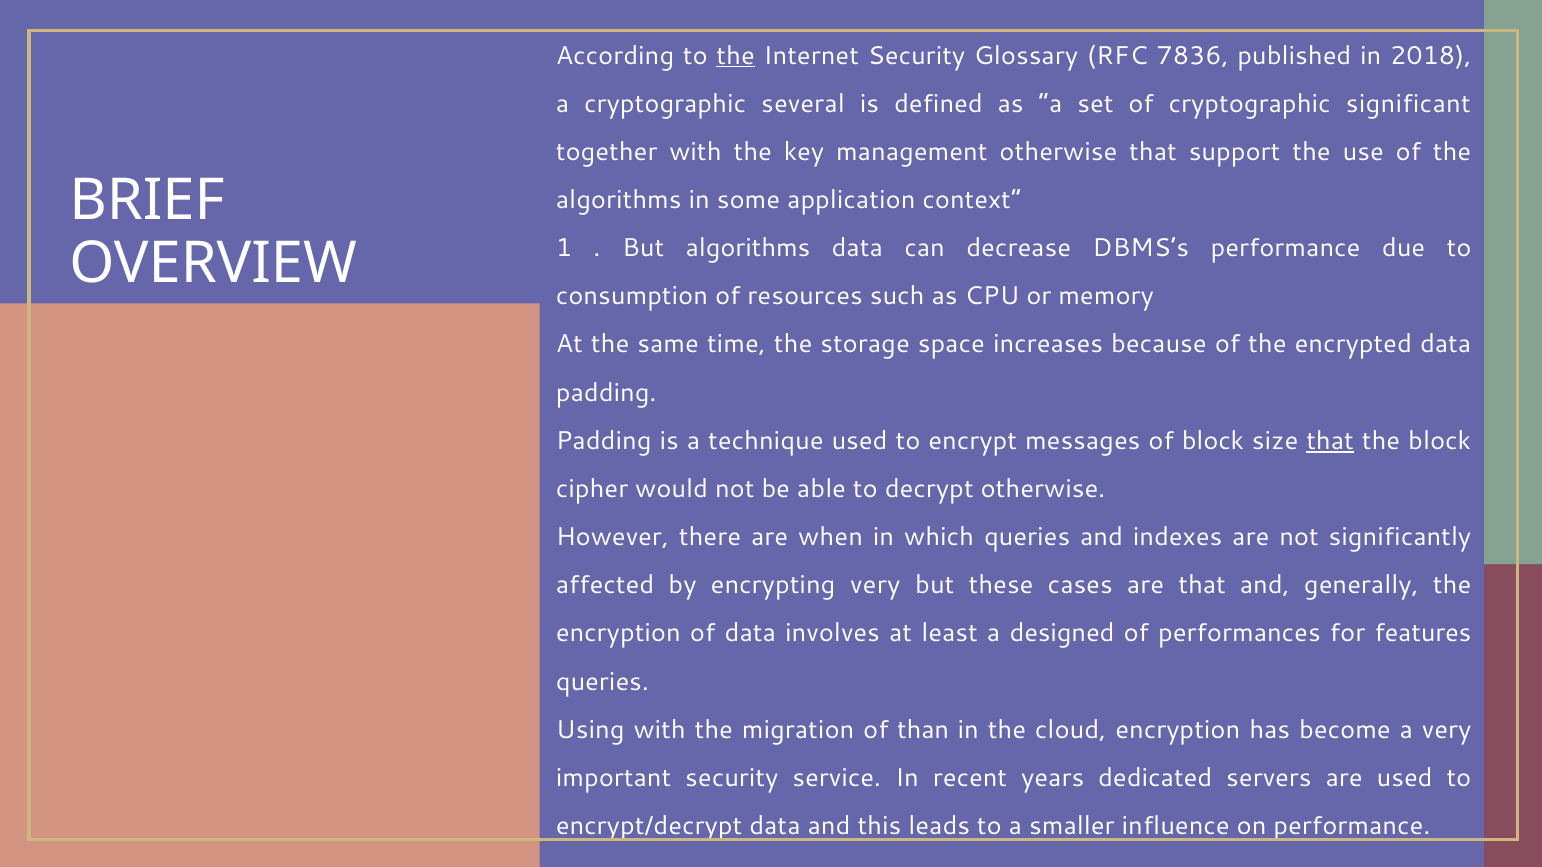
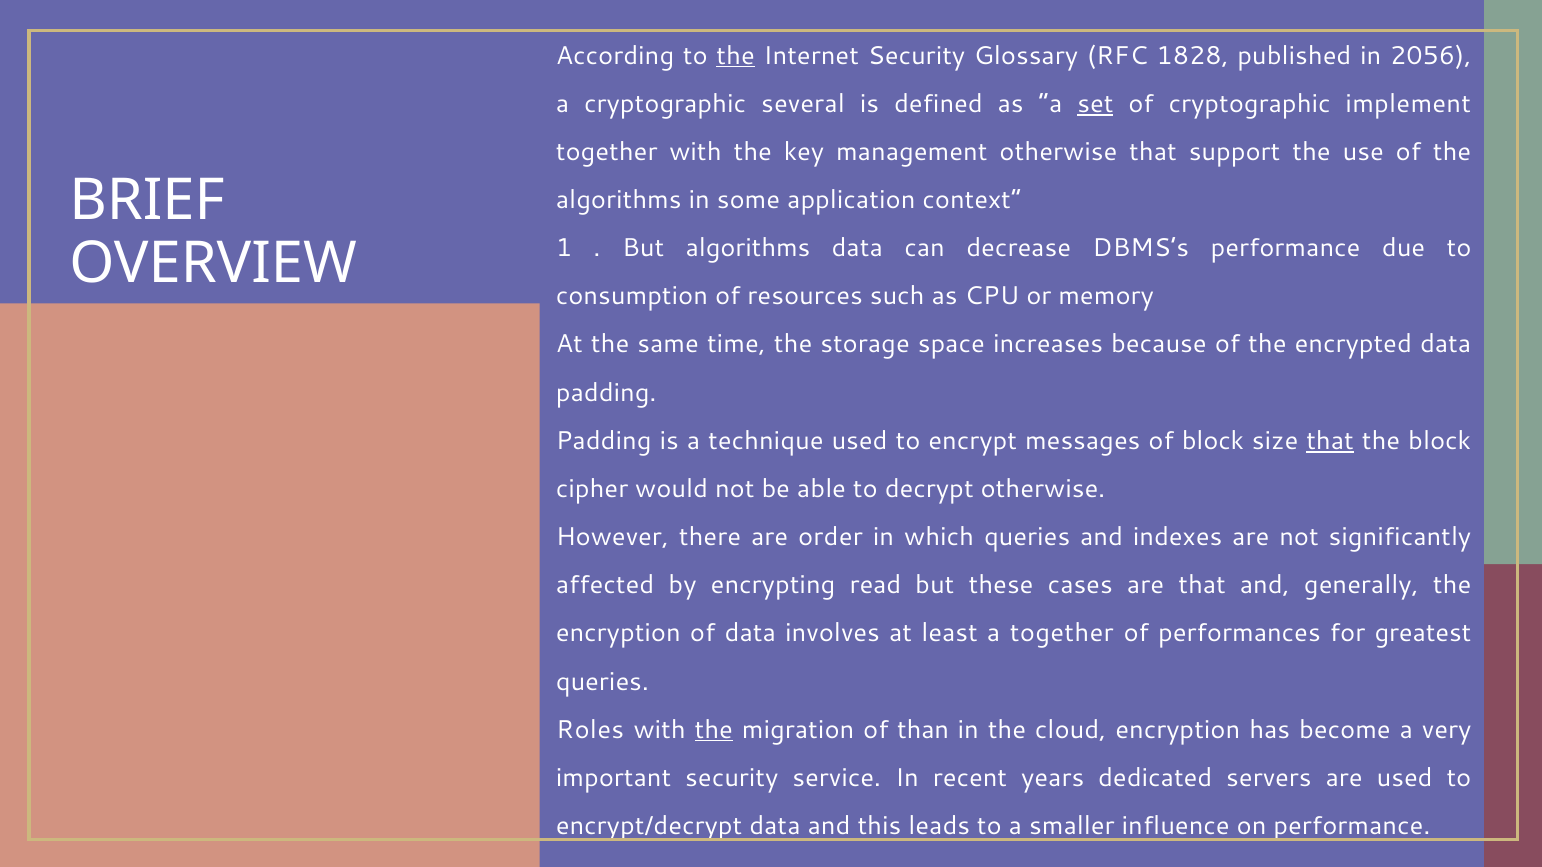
7836: 7836 -> 1828
2018: 2018 -> 2056
set underline: none -> present
significant: significant -> implement
when: when -> order
encrypting very: very -> read
a designed: designed -> together
features: features -> greatest
Using: Using -> Roles
the at (714, 730) underline: none -> present
